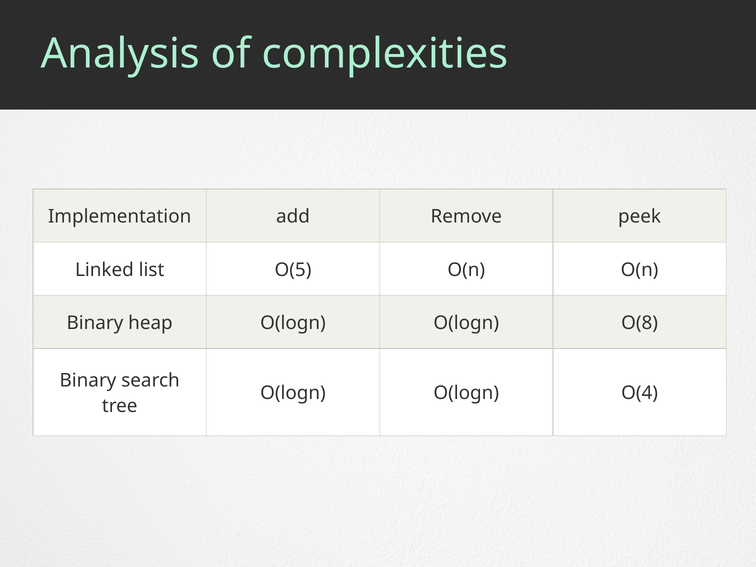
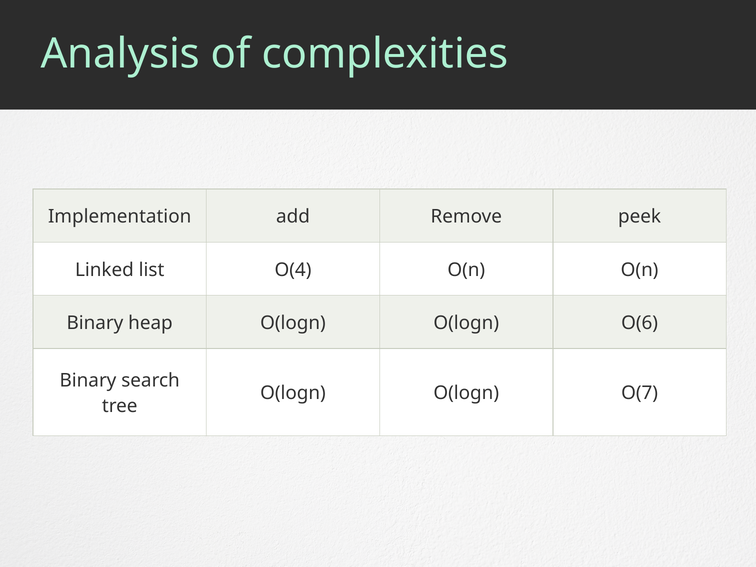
O(5: O(5 -> O(4
O(8: O(8 -> O(6
O(4: O(4 -> O(7
